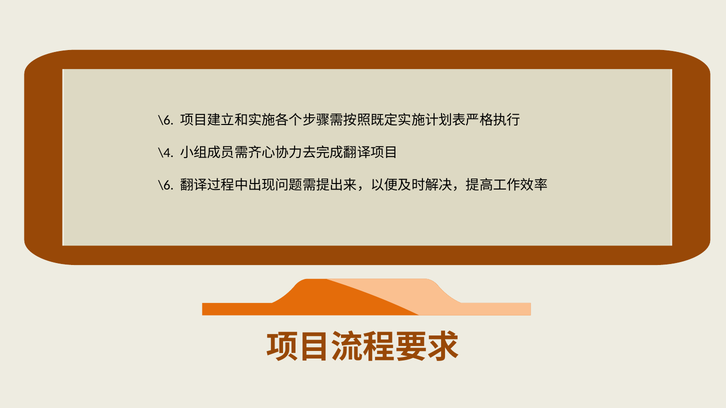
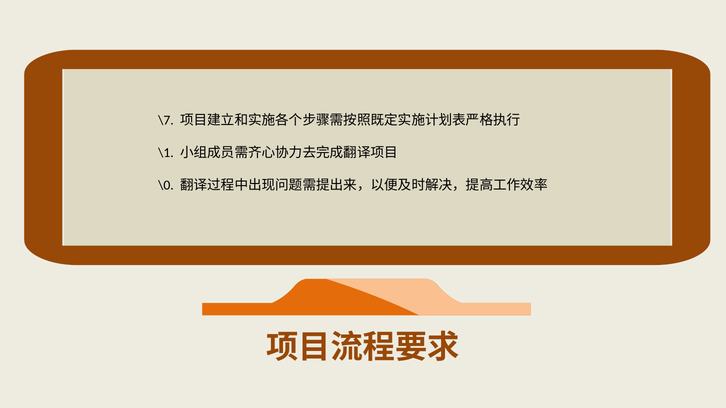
\6 at (166, 120): \6 -> \7
\4: \4 -> \1
\6 at (166, 186): \6 -> \0
